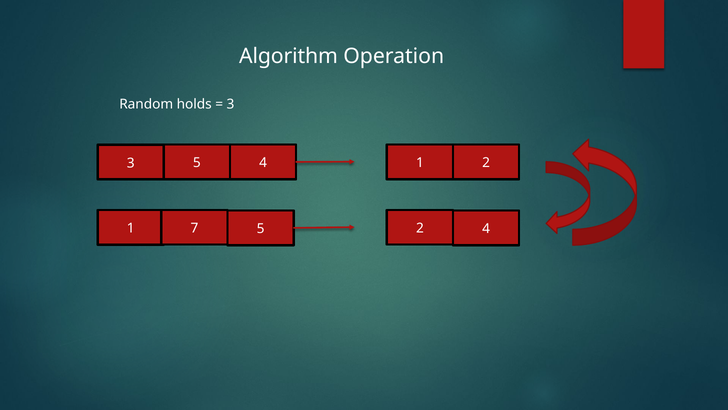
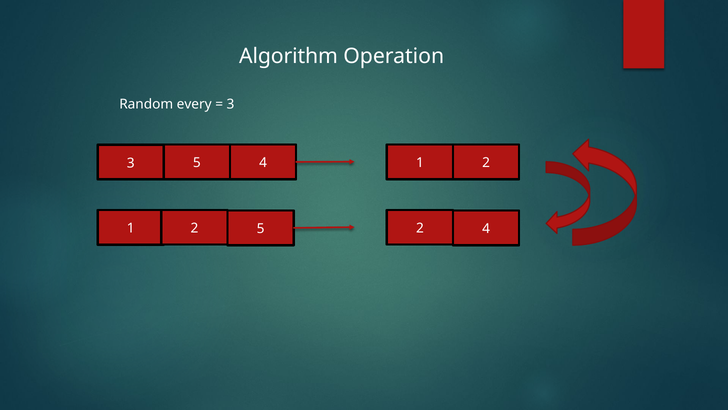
holds: holds -> every
7 at (194, 228): 7 -> 2
